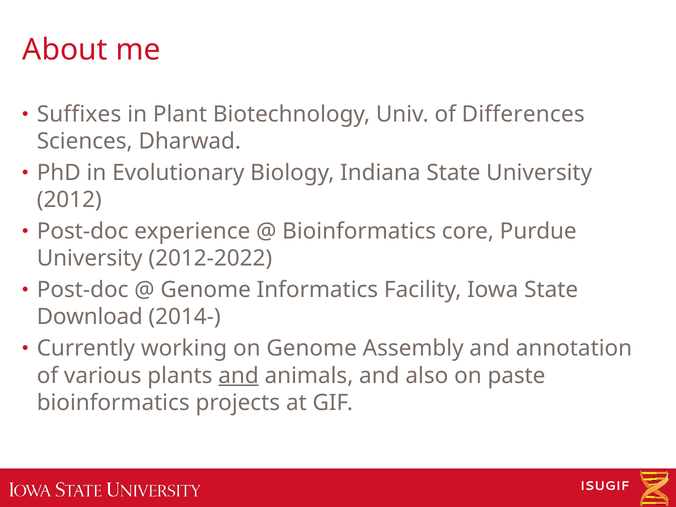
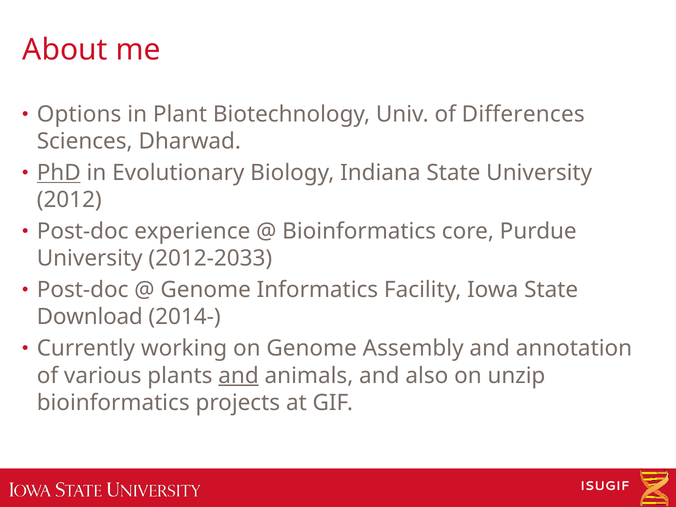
Suffixes: Suffixes -> Options
PhD underline: none -> present
2012-2022: 2012-2022 -> 2012-2033
paste: paste -> unzip
